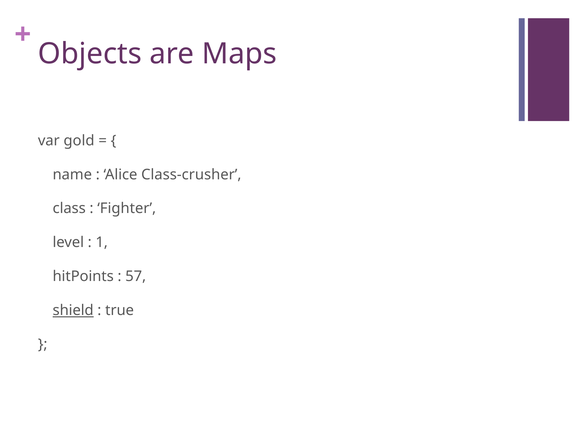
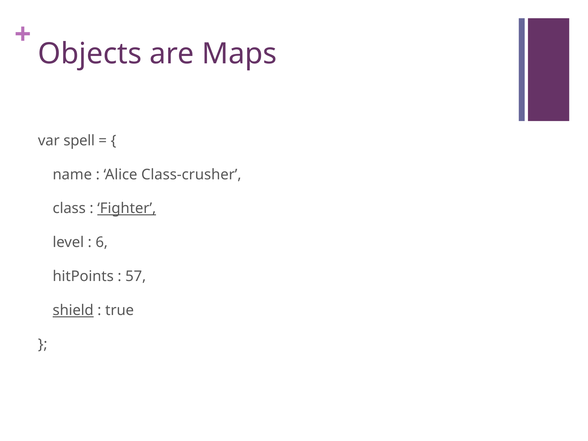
gold: gold -> spell
Fighter underline: none -> present
1: 1 -> 6
